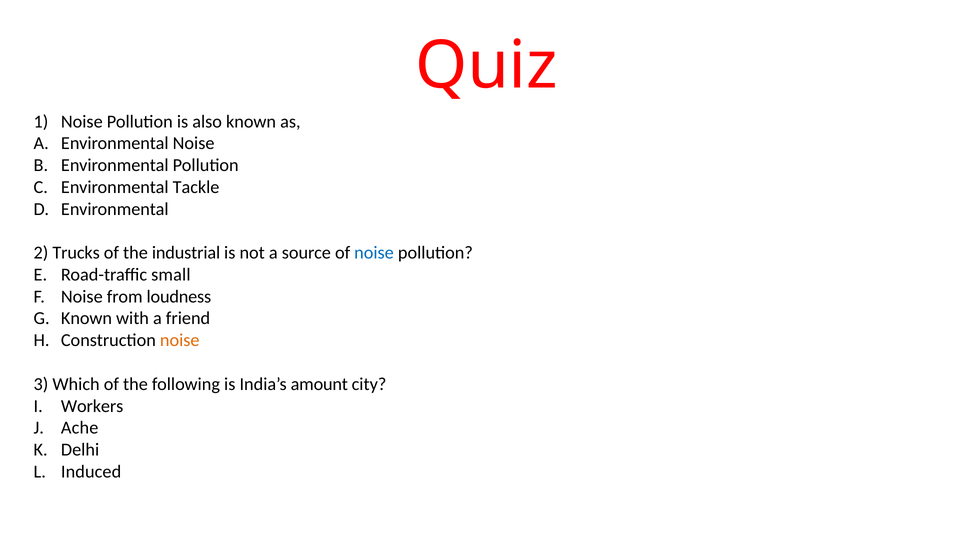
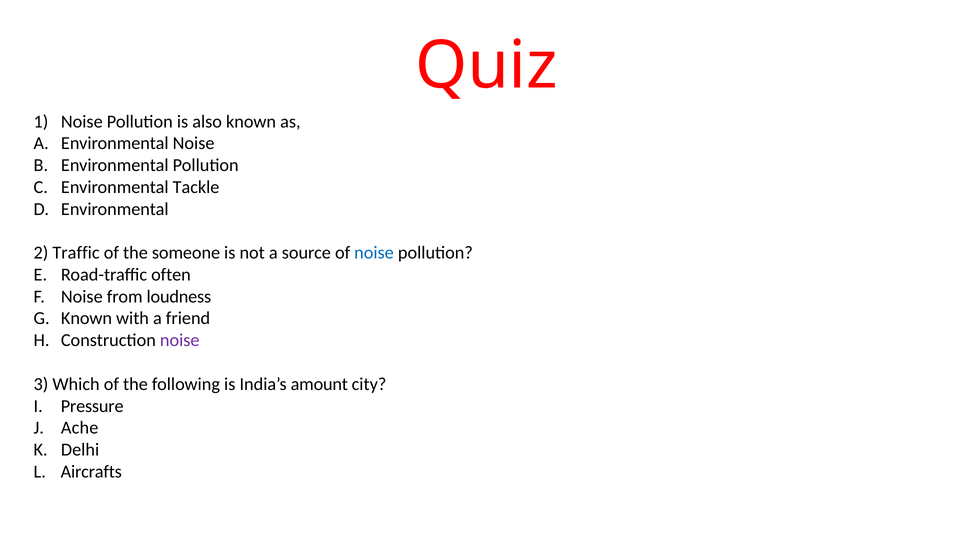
Trucks: Trucks -> Traffic
industrial: industrial -> someone
small: small -> often
noise at (180, 341) colour: orange -> purple
Workers: Workers -> Pressure
Induced: Induced -> Aircrafts
